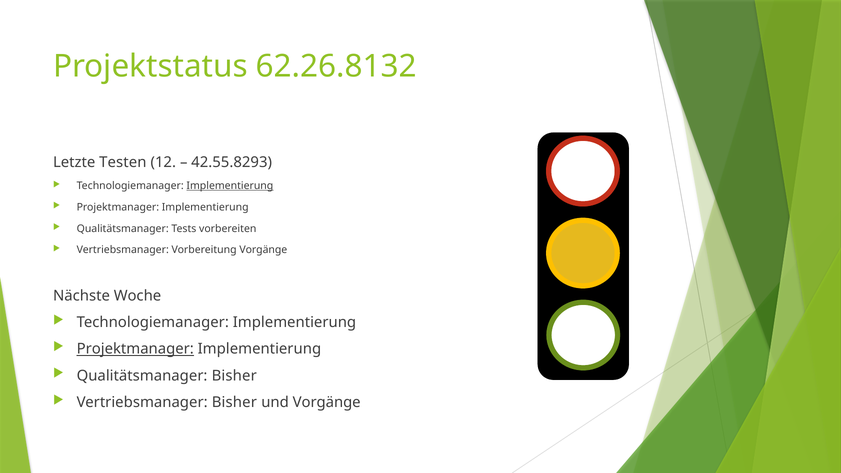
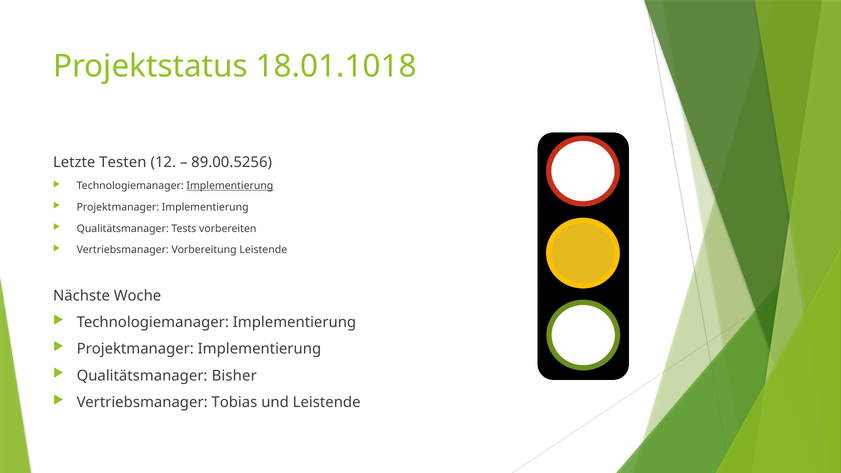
62.26.8132: 62.26.8132 -> 18.01.1018
42.55.8293: 42.55.8293 -> 89.00.5256
Vorbereitung Vorgänge: Vorgänge -> Leistende
Projektmanager at (135, 349) underline: present -> none
Vertriebsmanager Bisher: Bisher -> Tobias
und Vorgänge: Vorgänge -> Leistende
